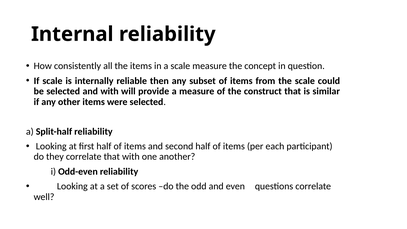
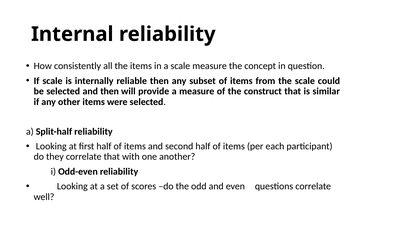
and with: with -> then
